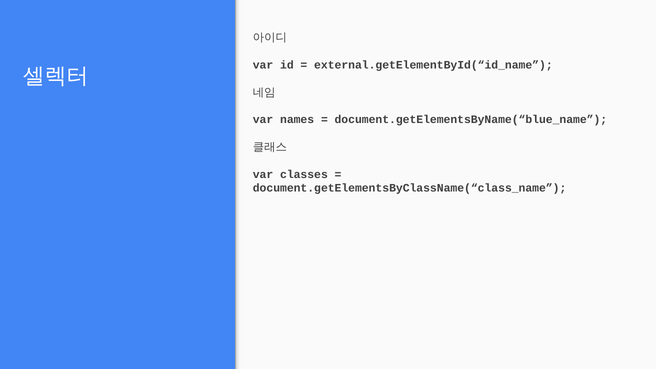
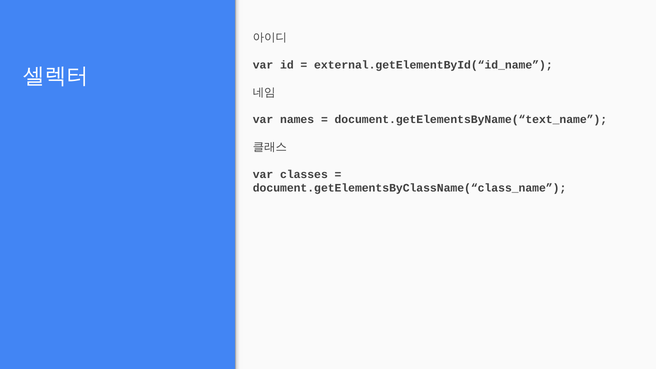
document.getElementsByName(“blue_name: document.getElementsByName(“blue_name -> document.getElementsByName(“text_name
